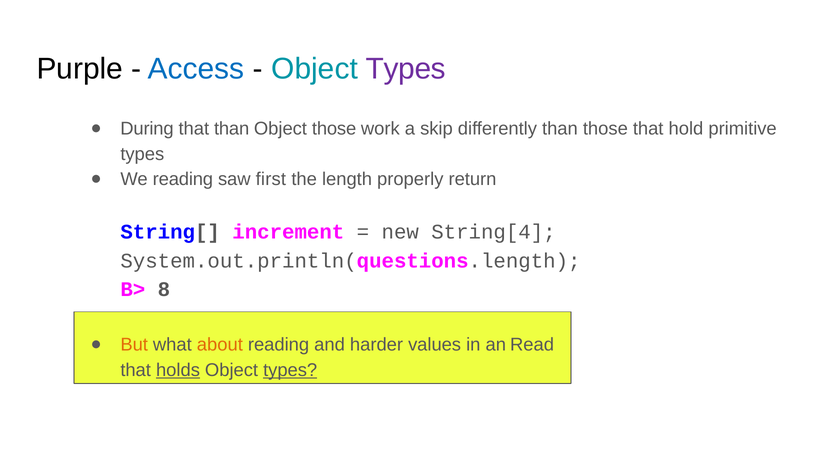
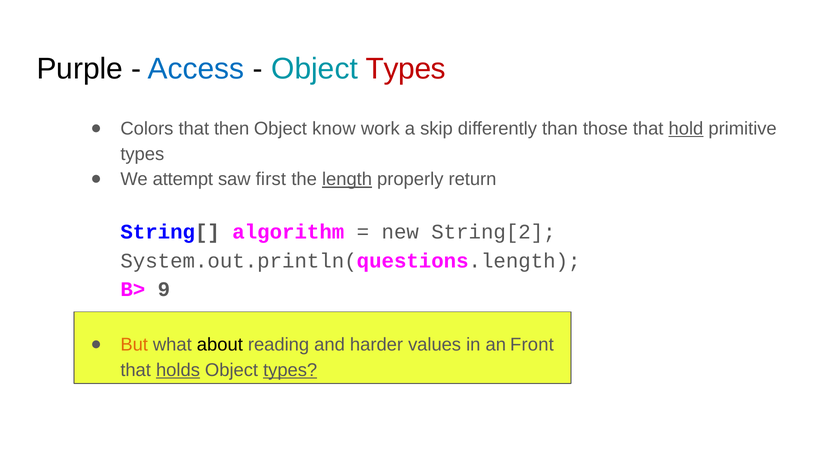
Types at (406, 69) colour: purple -> red
During: During -> Colors
that than: than -> then
Object those: those -> know
hold underline: none -> present
We reading: reading -> attempt
length underline: none -> present
increment: increment -> algorithm
String[4: String[4 -> String[2
8: 8 -> 9
about colour: orange -> black
Read: Read -> Front
